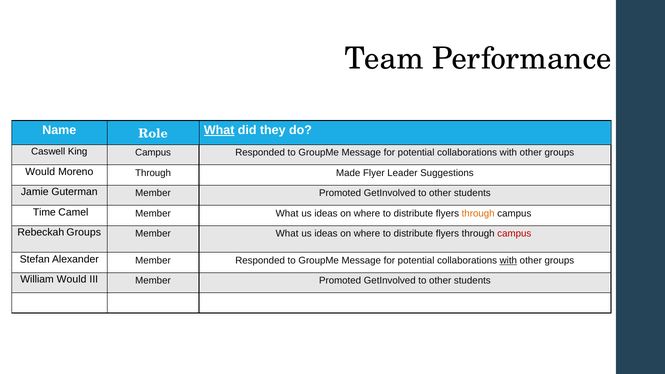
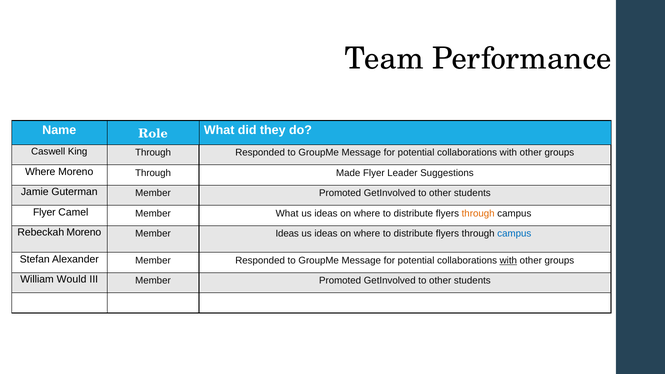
What at (219, 130) underline: present -> none
King Campus: Campus -> Through
Would at (40, 172): Would -> Where
Time at (44, 212): Time -> Flyer
Rebeckah Groups: Groups -> Moreno
What at (287, 234): What -> Ideas
campus at (514, 234) colour: red -> blue
